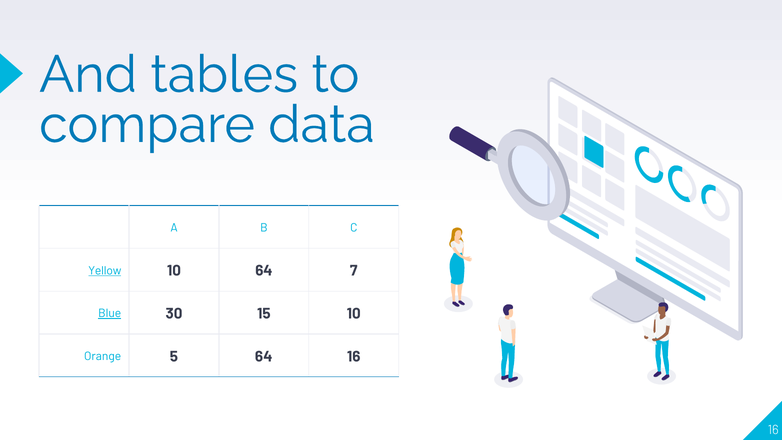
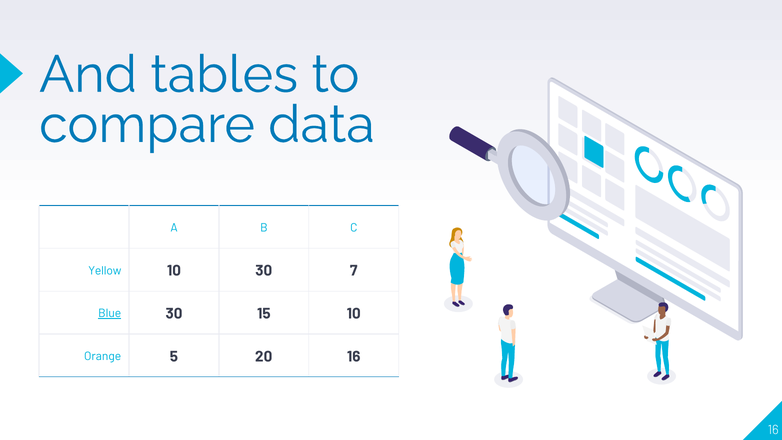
Yellow underline: present -> none
10 64: 64 -> 30
5 64: 64 -> 20
